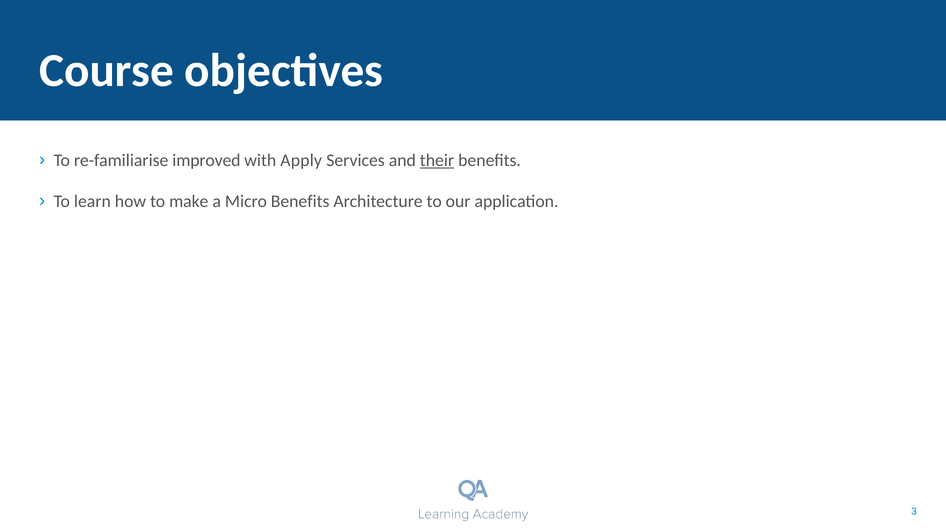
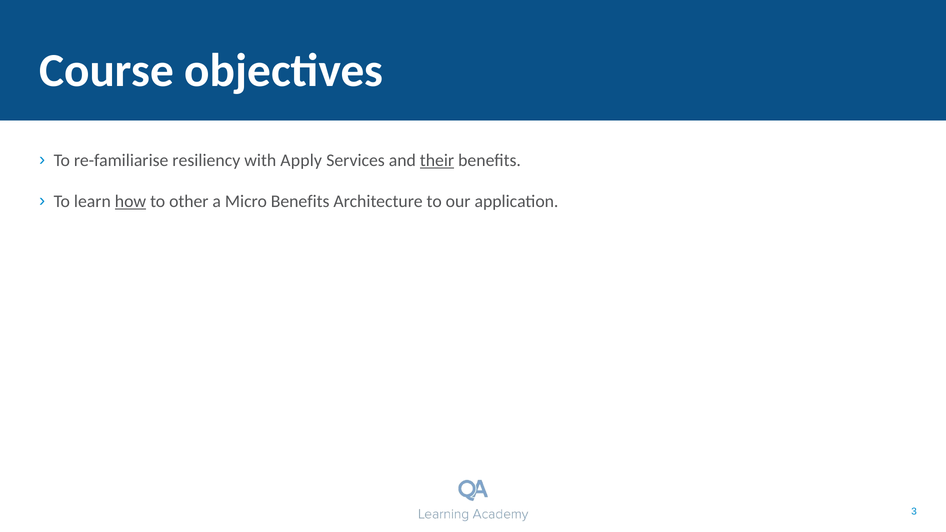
improved: improved -> resiliency
how underline: none -> present
make: make -> other
